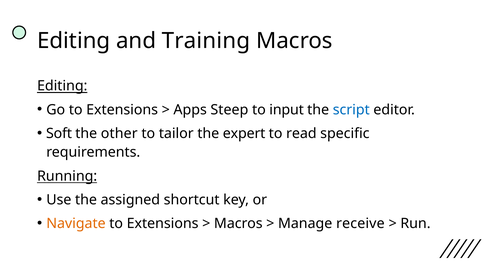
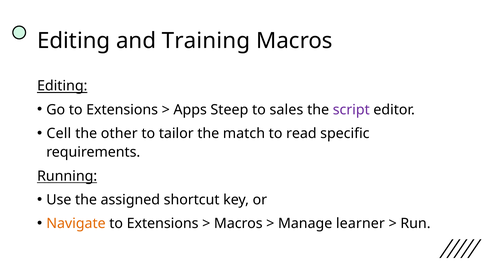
input: input -> sales
script colour: blue -> purple
Soft: Soft -> Cell
expert: expert -> match
receive: receive -> learner
